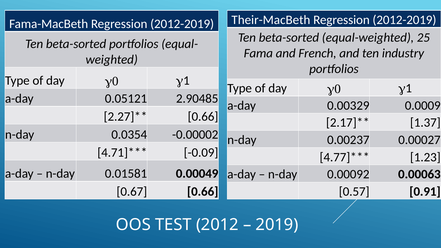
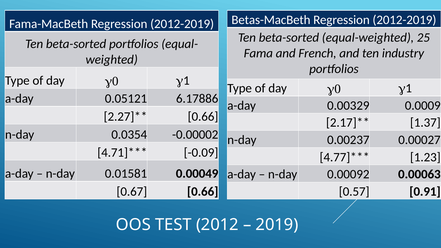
Their-MacBeth: Their-MacBeth -> Betas-MacBeth
2.90485: 2.90485 -> 6.17886
